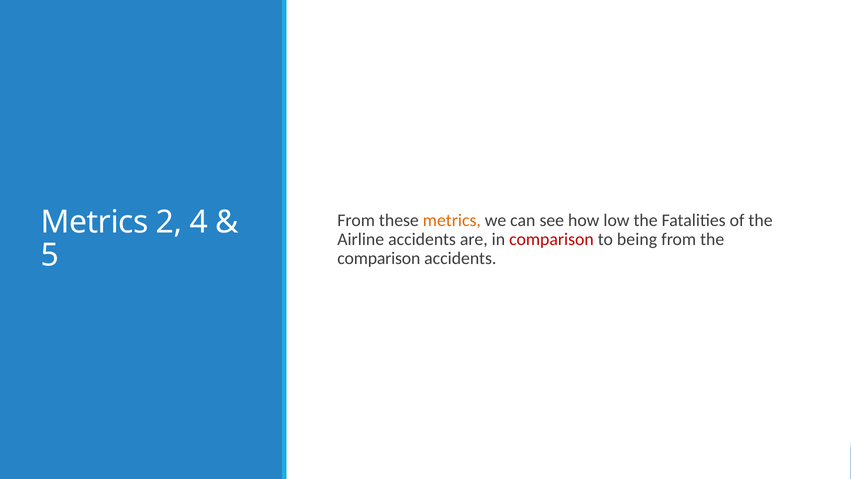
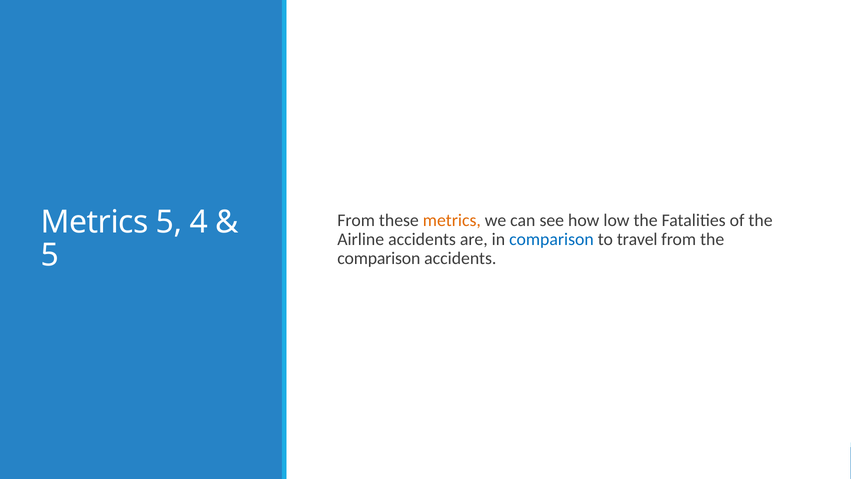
Metrics 2: 2 -> 5
comparison at (551, 239) colour: red -> blue
being: being -> travel
